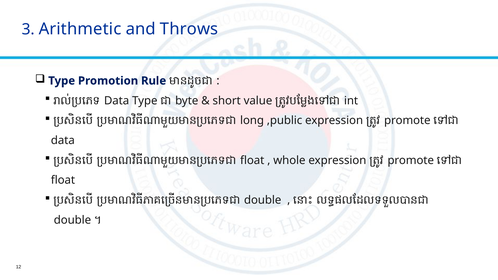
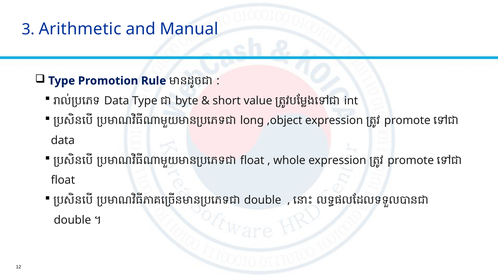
Throws: Throws -> Manual
,public: ,public -> ,object
